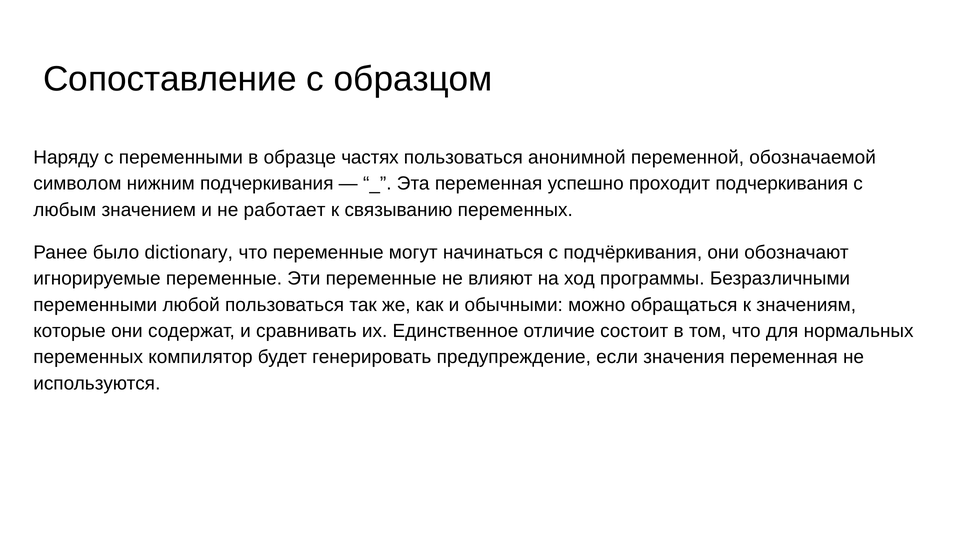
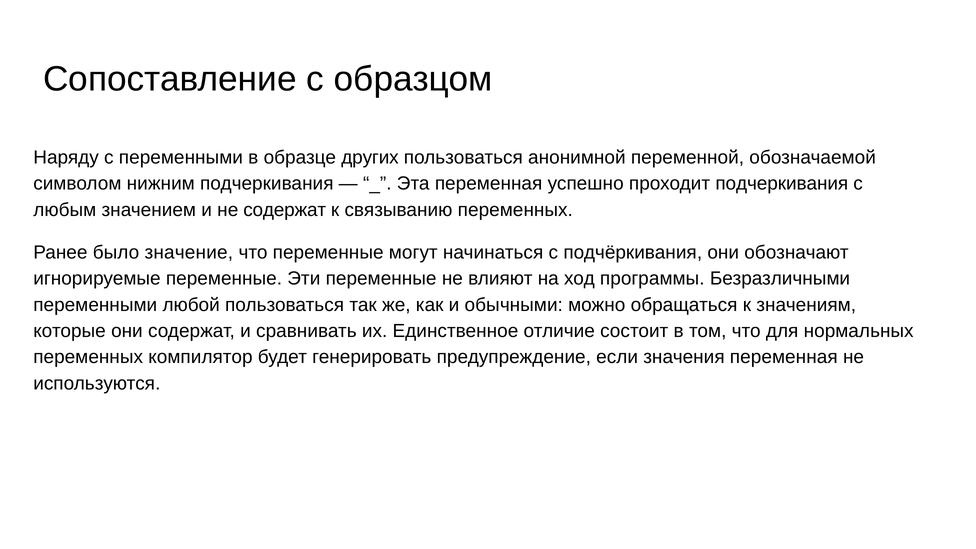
частях: частях -> других
не работает: работает -> содержат
dictionary: dictionary -> значение
